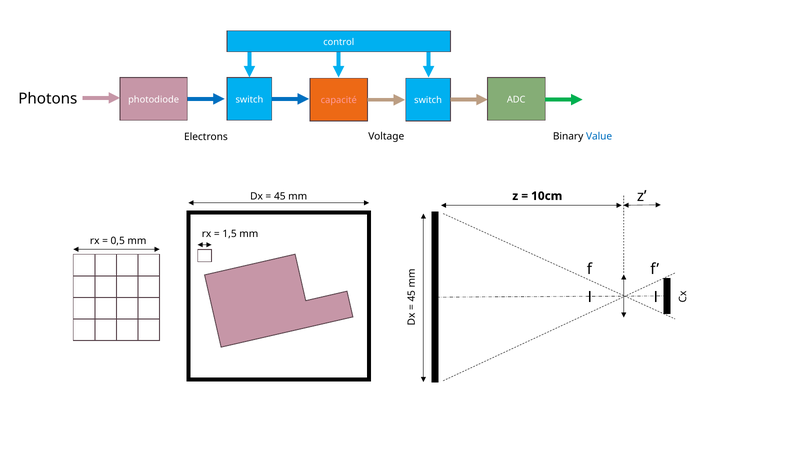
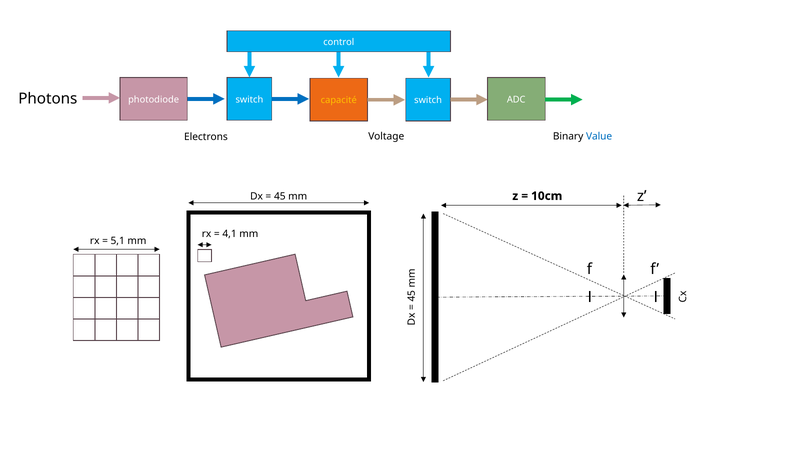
capacité colour: pink -> yellow
1,5: 1,5 -> 4,1
0,5: 0,5 -> 5,1
